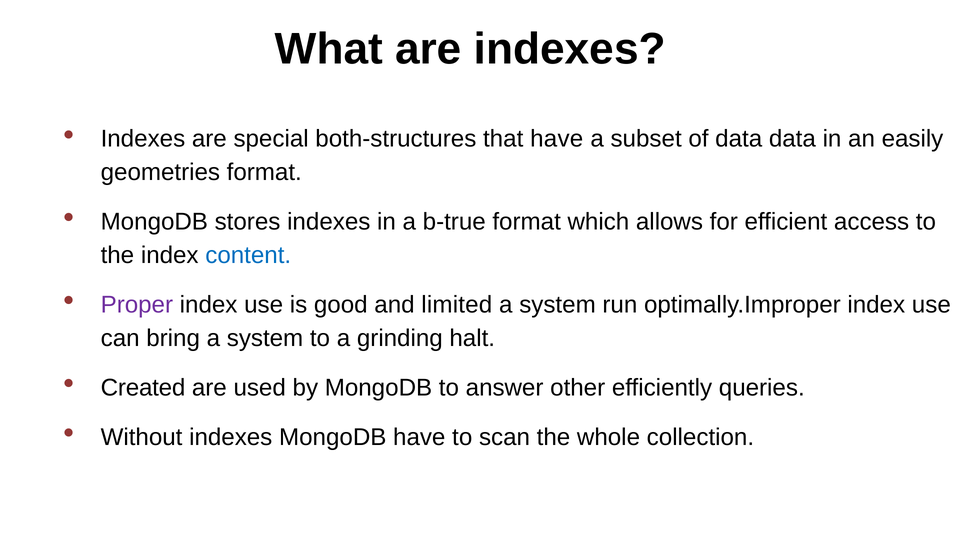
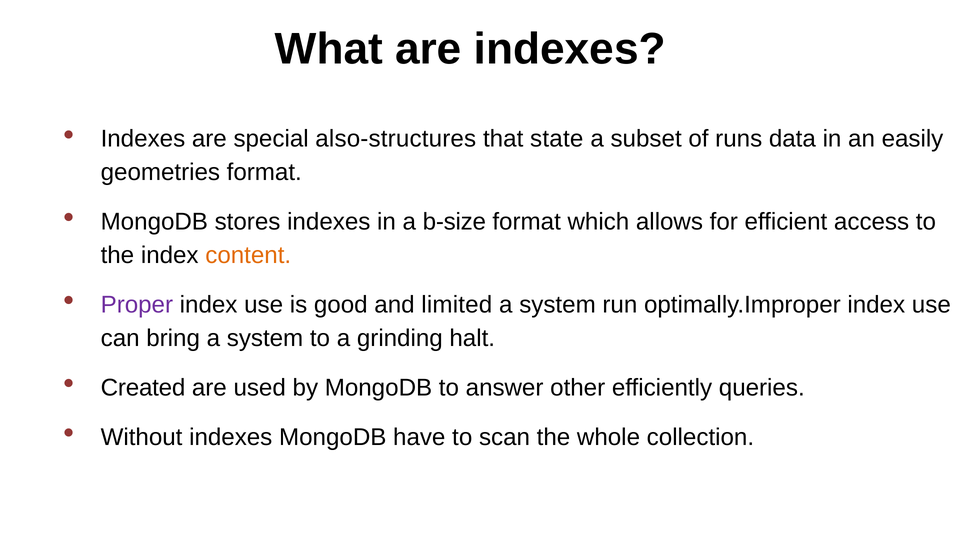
both-structures: both-structures -> also-structures
that have: have -> state
of data: data -> runs
b-true: b-true -> b-size
content colour: blue -> orange
